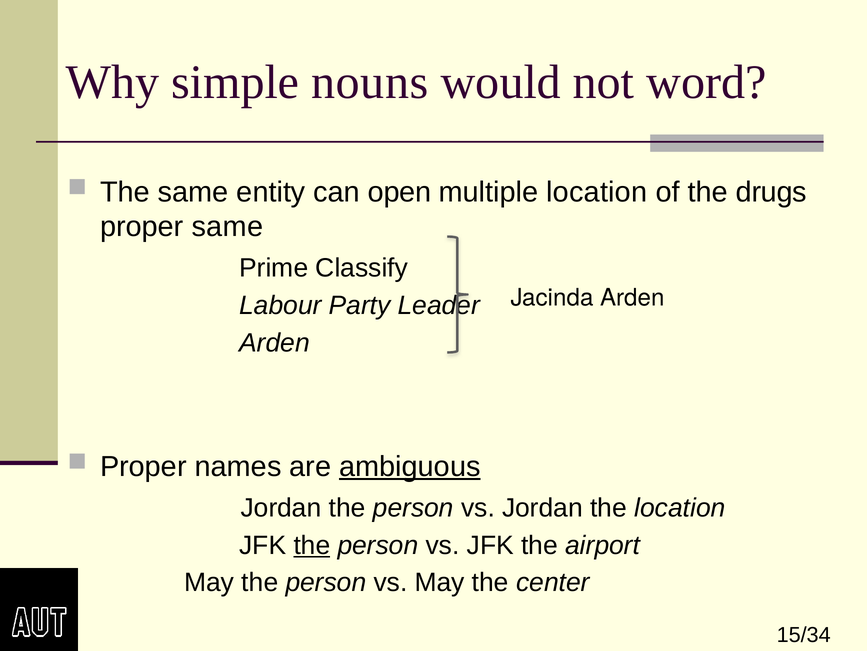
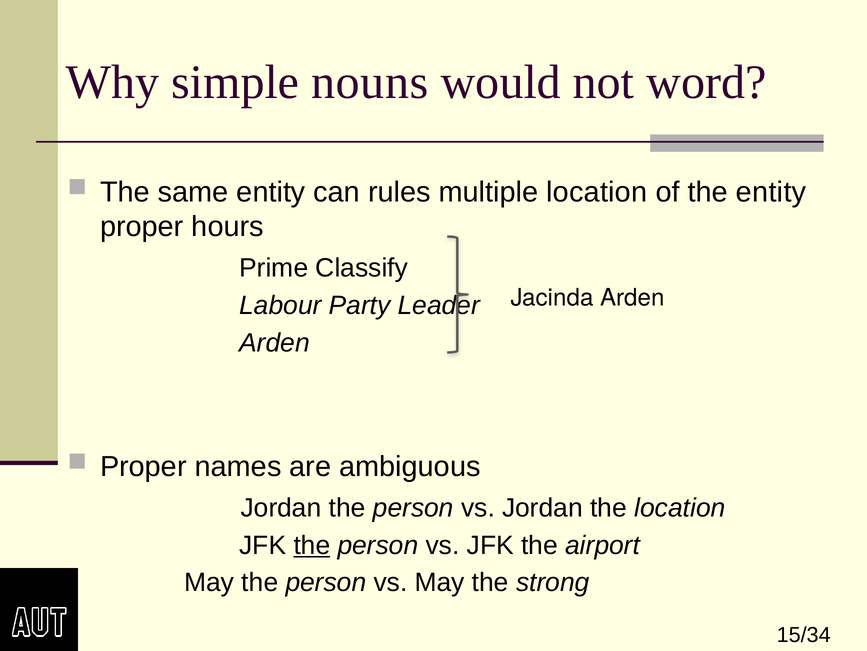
open: open -> rules
the drugs: drugs -> entity
proper same: same -> hours
ambiguous underline: present -> none
center: center -> strong
